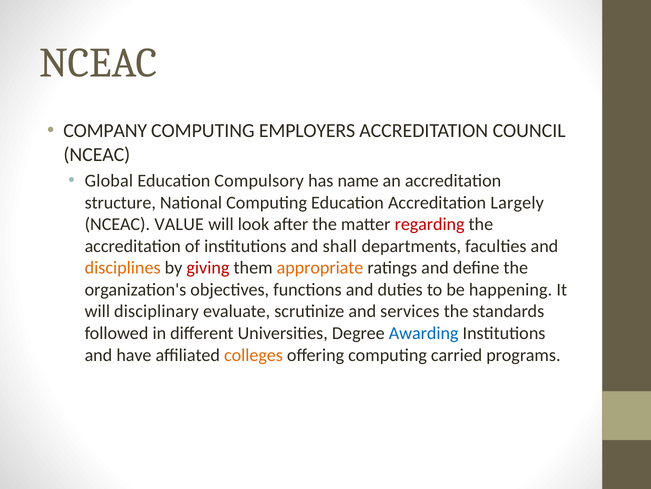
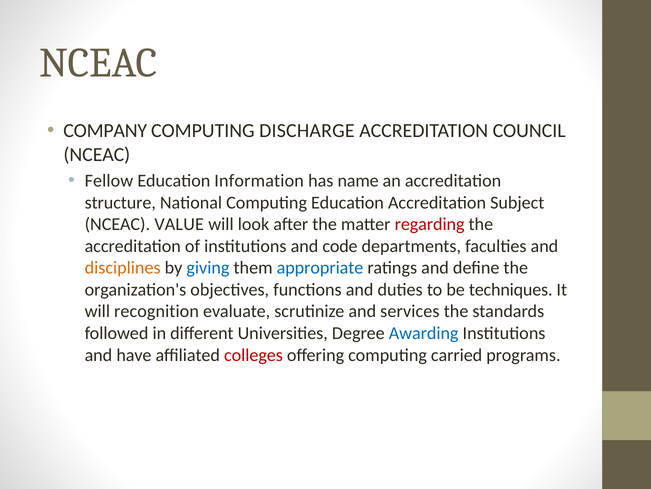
EMPLOYERS: EMPLOYERS -> DISCHARGE
Global: Global -> Fellow
Compulsory: Compulsory -> Information
Largely: Largely -> Subject
shall: shall -> code
giving colour: red -> blue
appropriate colour: orange -> blue
happening: happening -> techniques
disciplinary: disciplinary -> recognition
colleges colour: orange -> red
